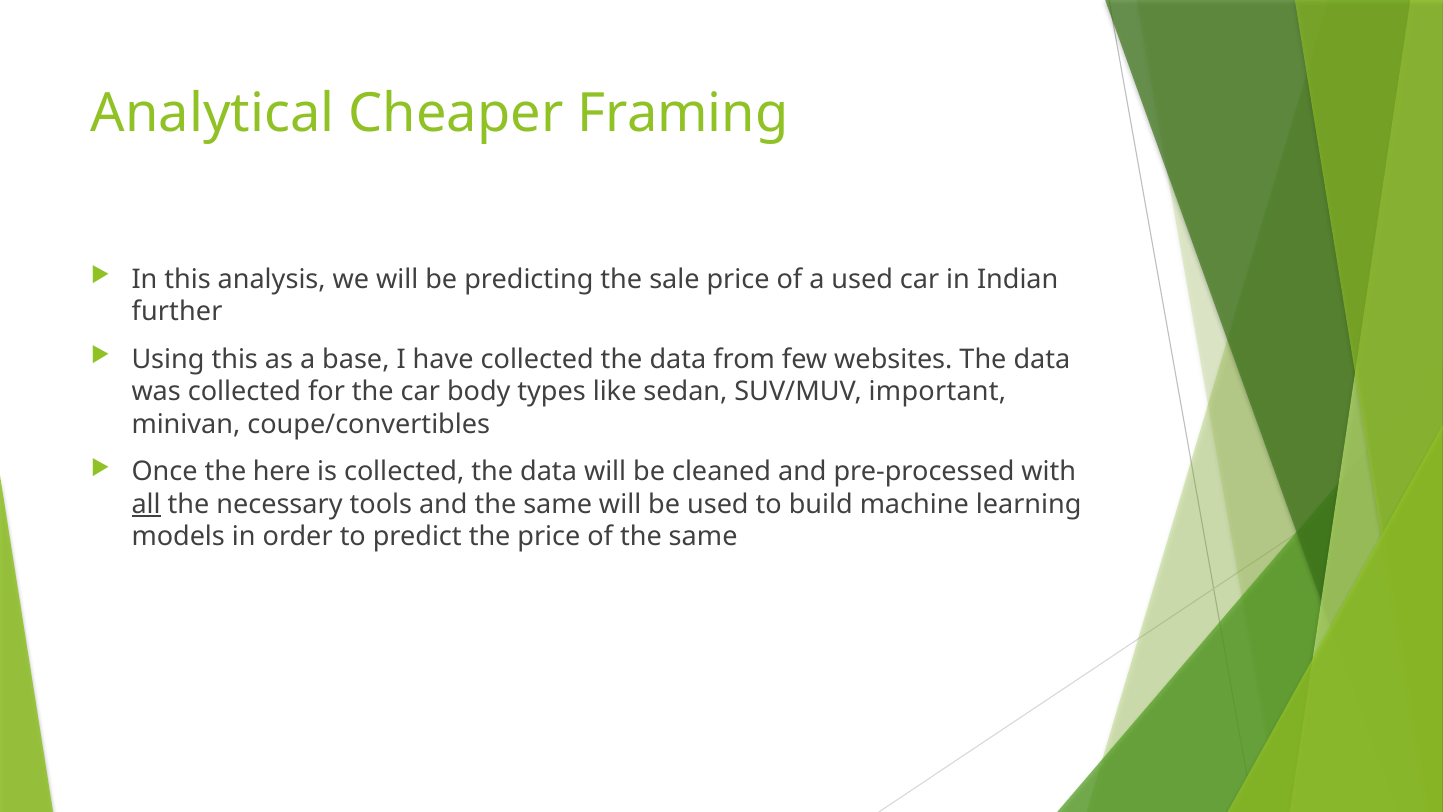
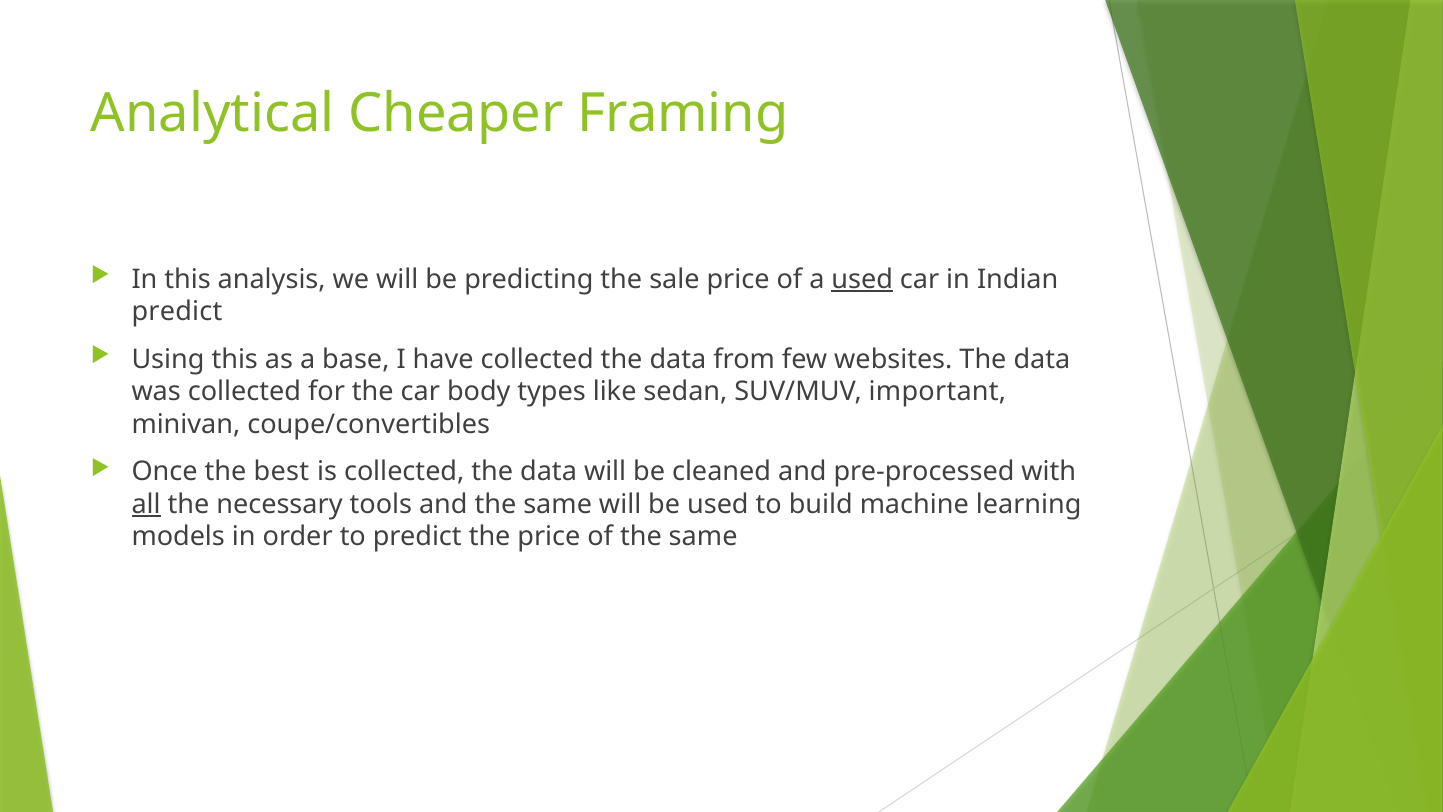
used at (862, 279) underline: none -> present
further at (177, 312): further -> predict
here: here -> best
